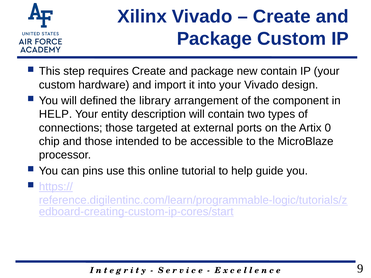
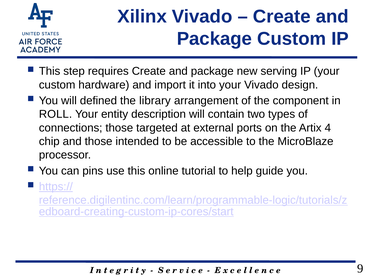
new contain: contain -> serving
HELP at (56, 114): HELP -> ROLL
0: 0 -> 4
